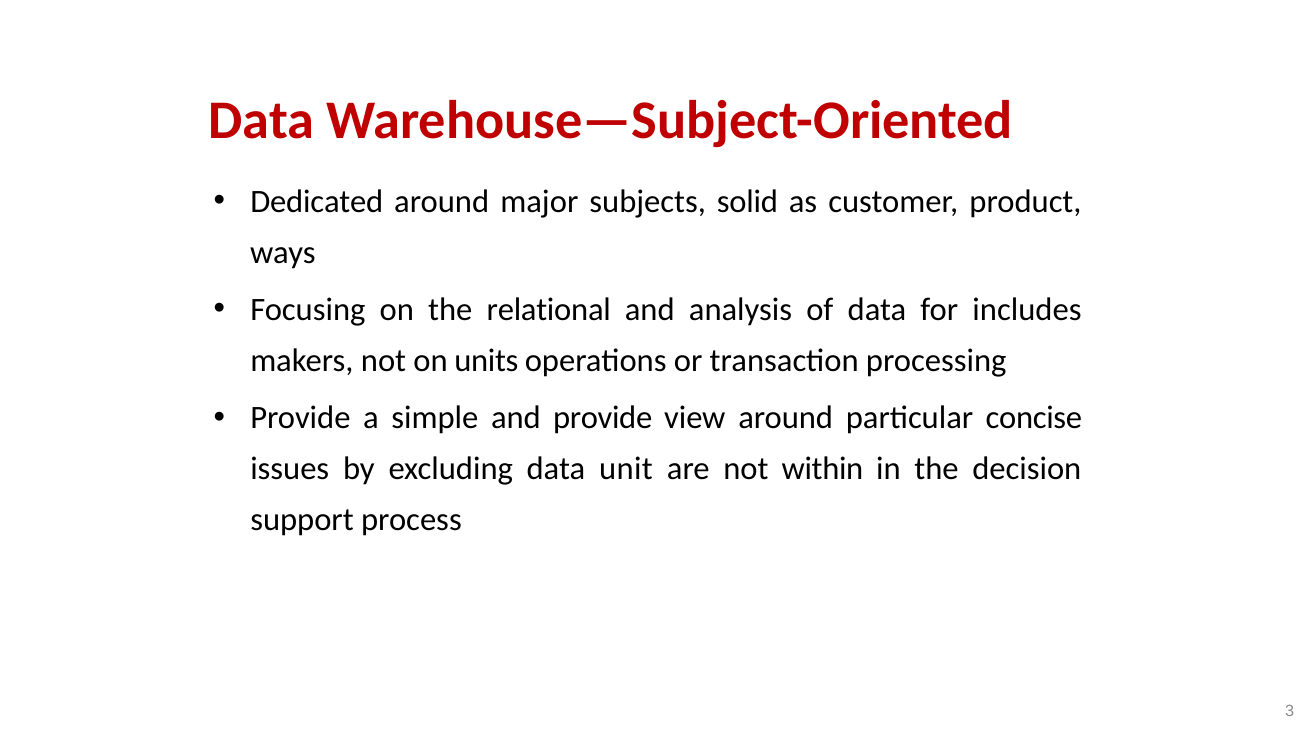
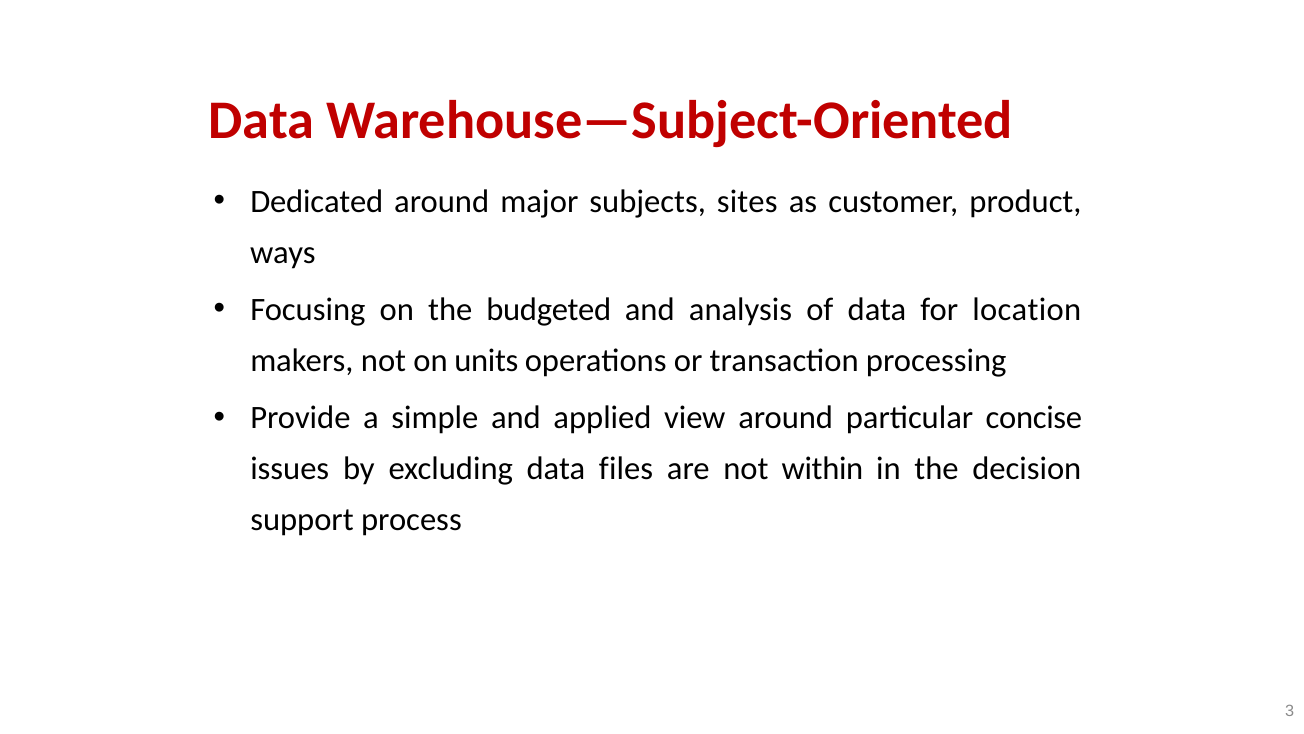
solid: solid -> sites
relational: relational -> budgeted
includes: includes -> location
and provide: provide -> applied
unit: unit -> files
